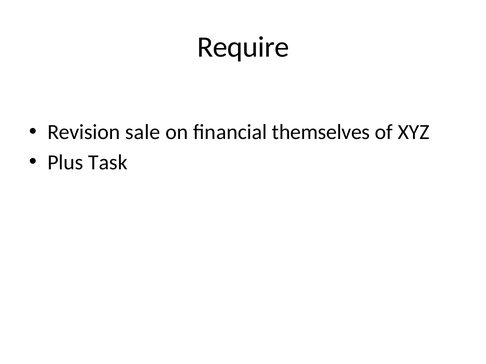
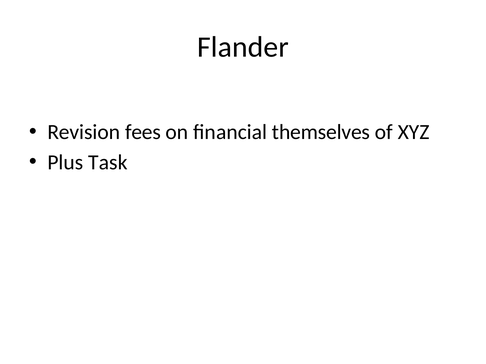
Require: Require -> Flander
sale: sale -> fees
